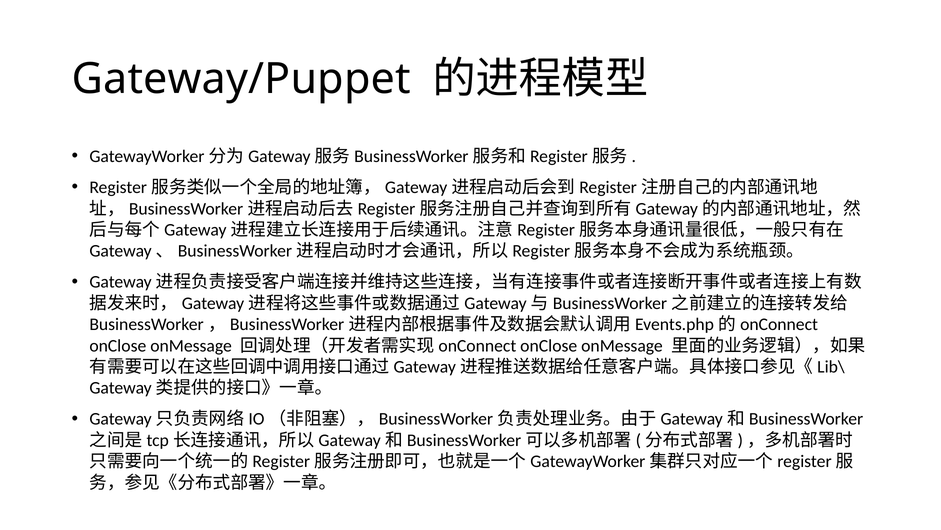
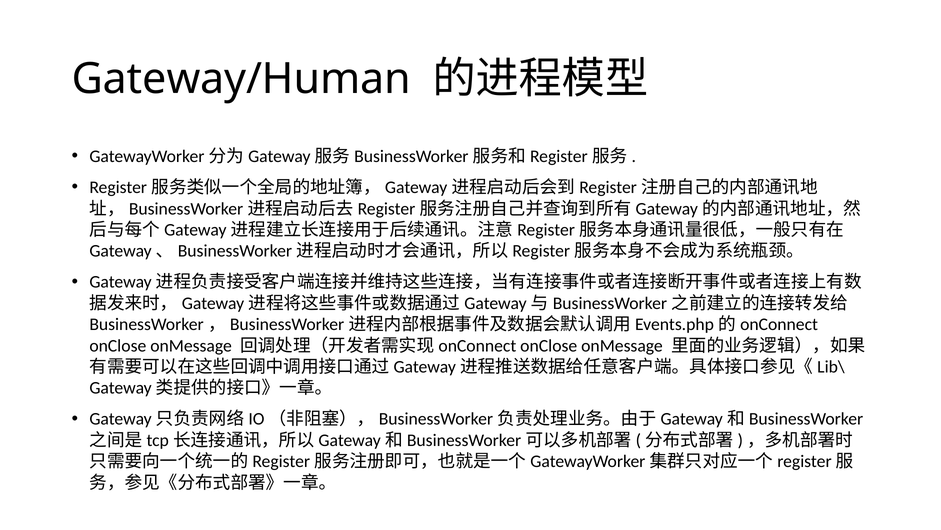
Gateway/Puppet: Gateway/Puppet -> Gateway/Human
